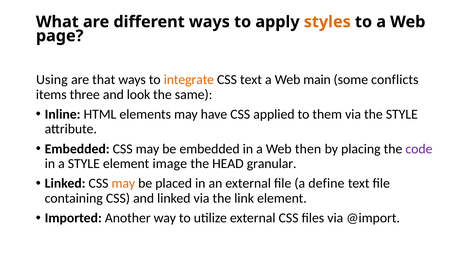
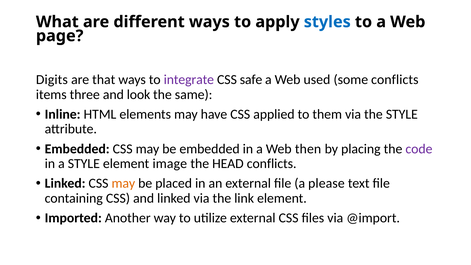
styles colour: orange -> blue
Using: Using -> Digits
integrate colour: orange -> purple
CSS text: text -> safe
main: main -> used
HEAD granular: granular -> conflicts
define: define -> please
